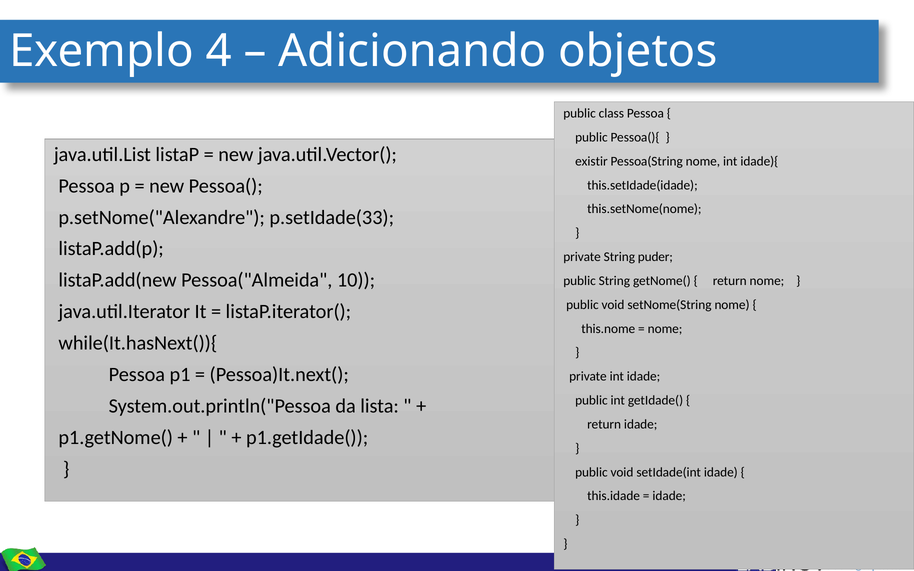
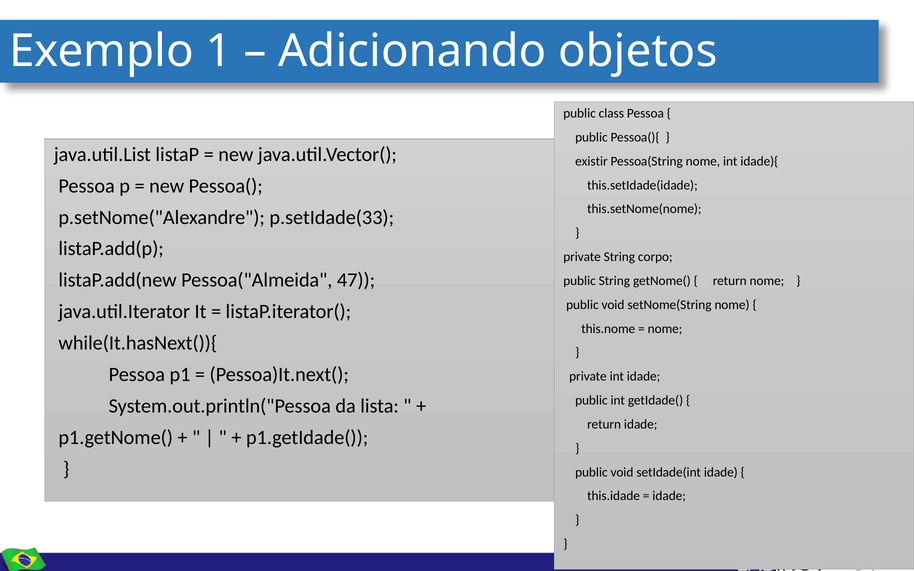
4: 4 -> 1
puder: puder -> corpo
10: 10 -> 47
